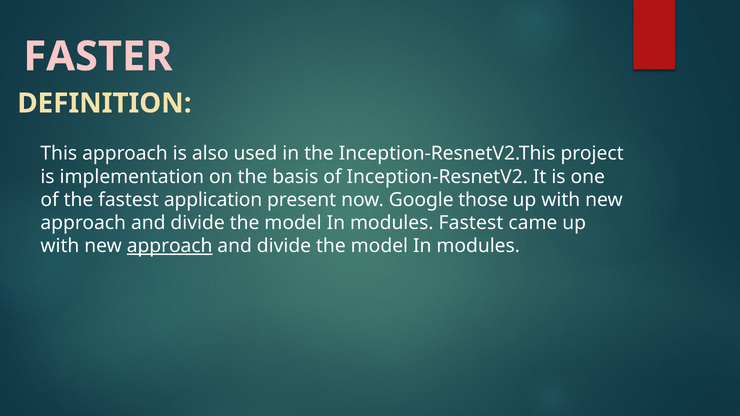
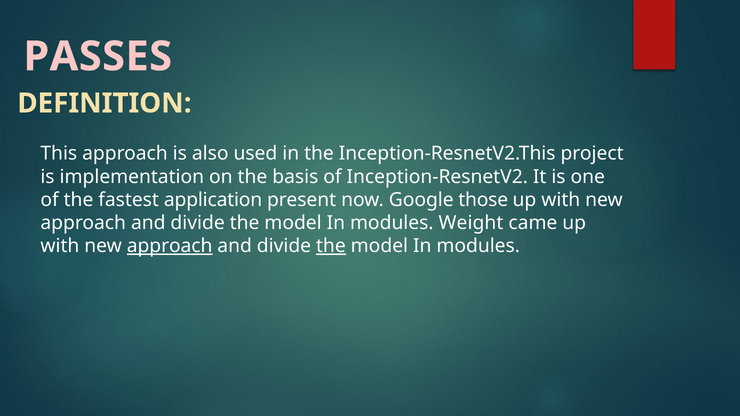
FASTER: FASTER -> PASSES
modules Fastest: Fastest -> Weight
the at (331, 246) underline: none -> present
